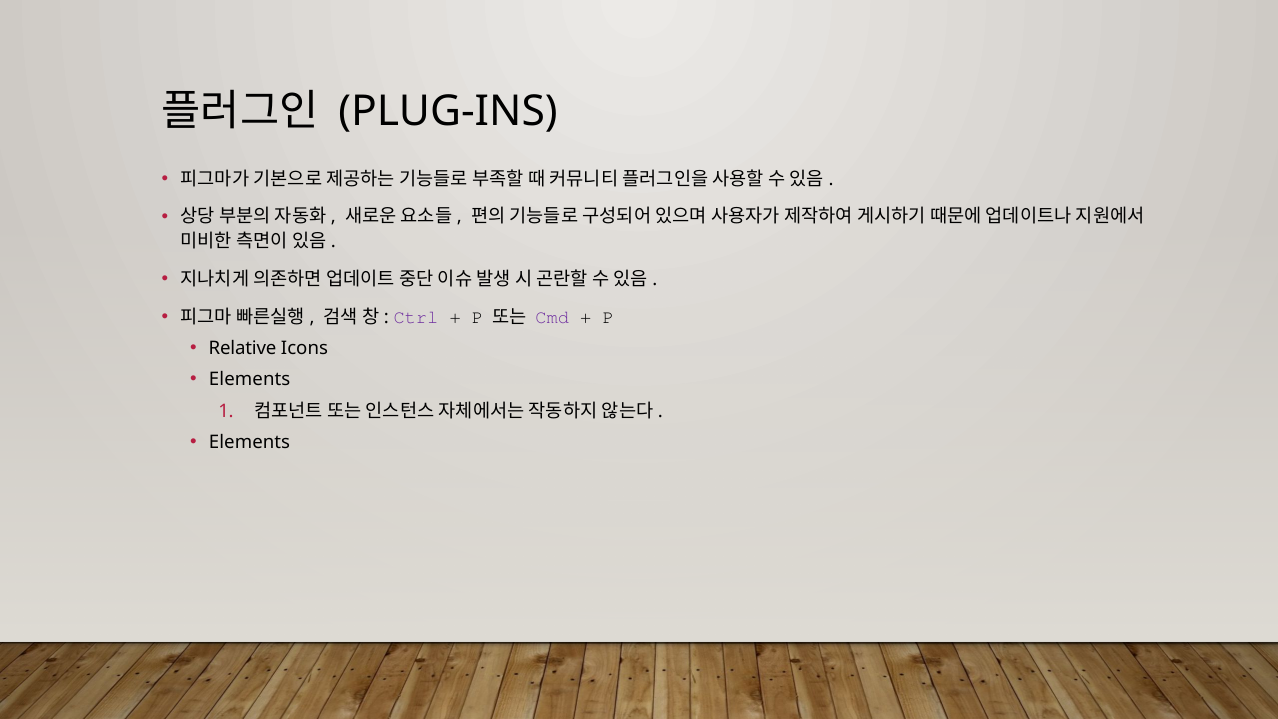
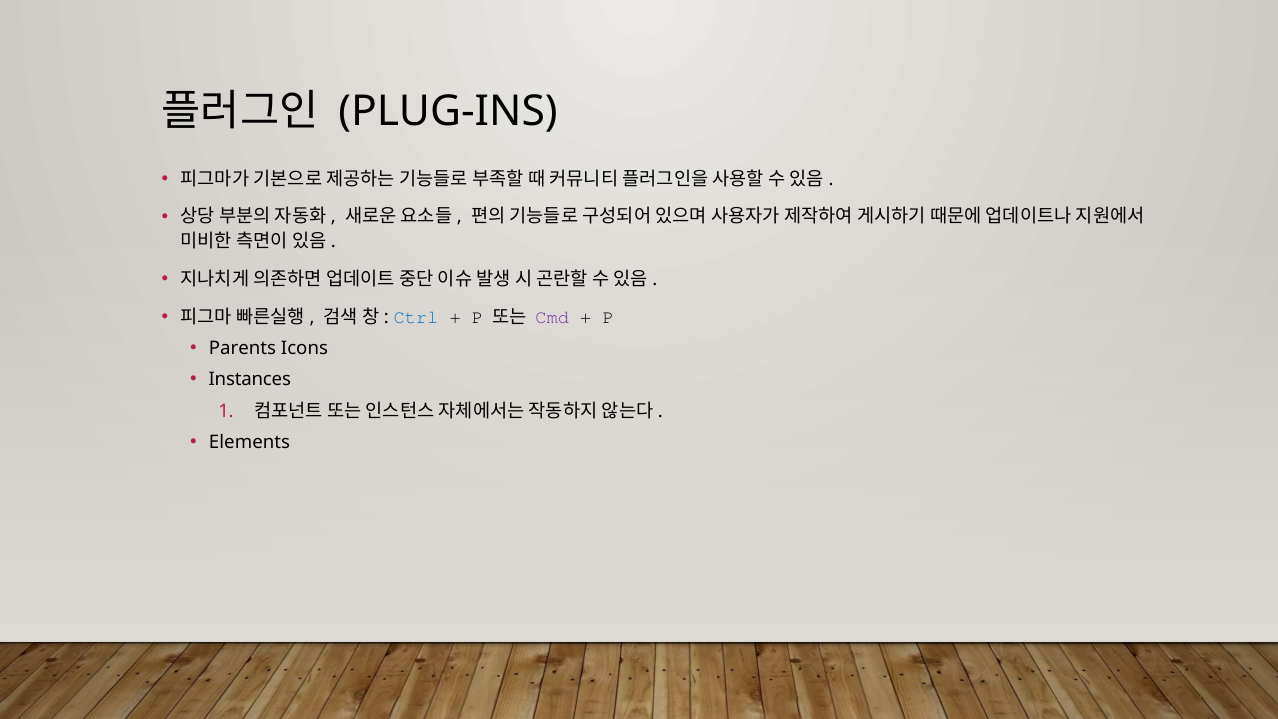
Ctrl colour: purple -> blue
Relative: Relative -> Parents
Elements at (250, 380): Elements -> Instances
